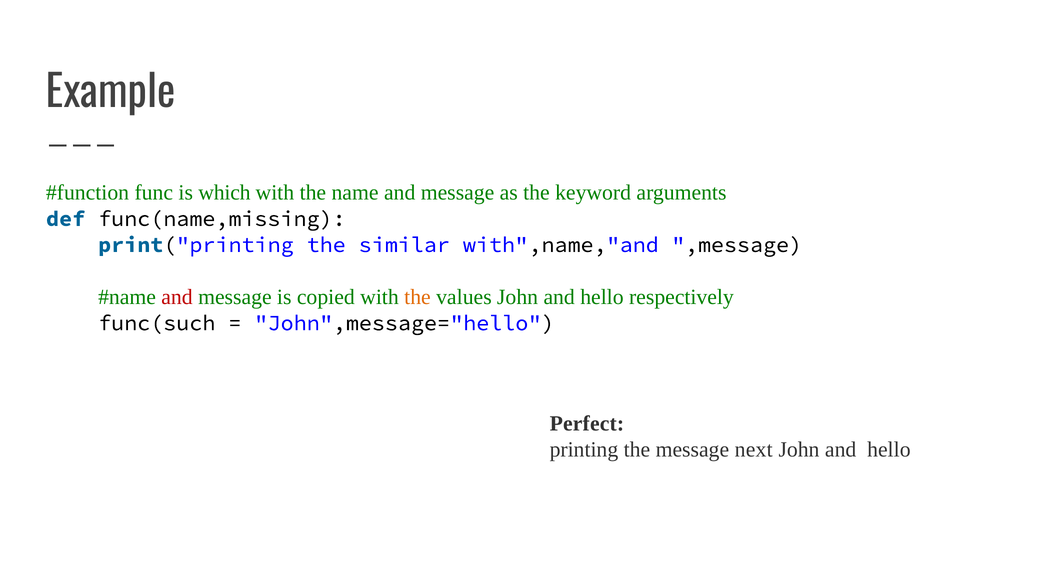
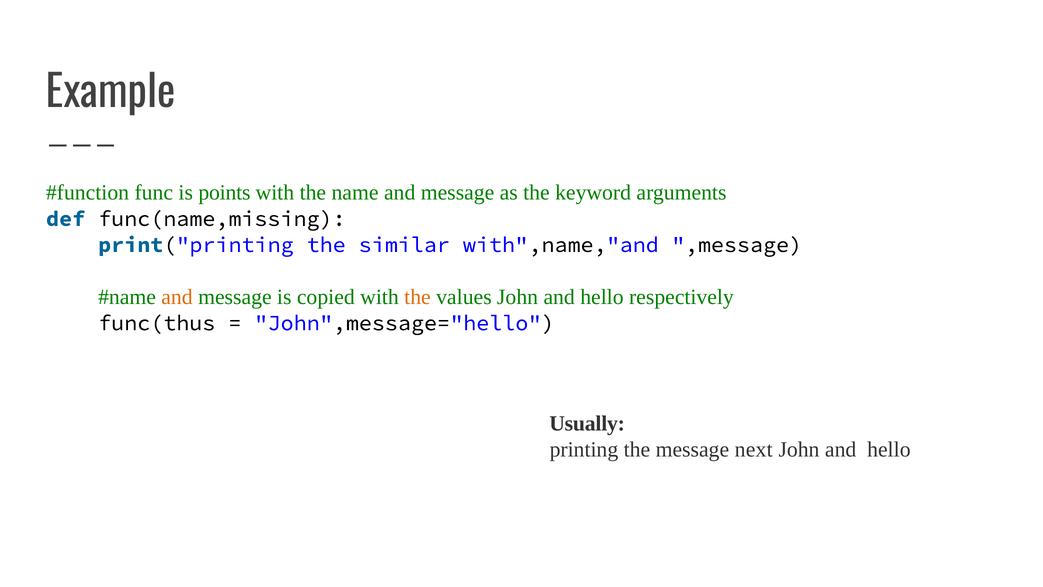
which: which -> points
and at (177, 297) colour: red -> orange
func(such: func(such -> func(thus
Perfect: Perfect -> Usually
